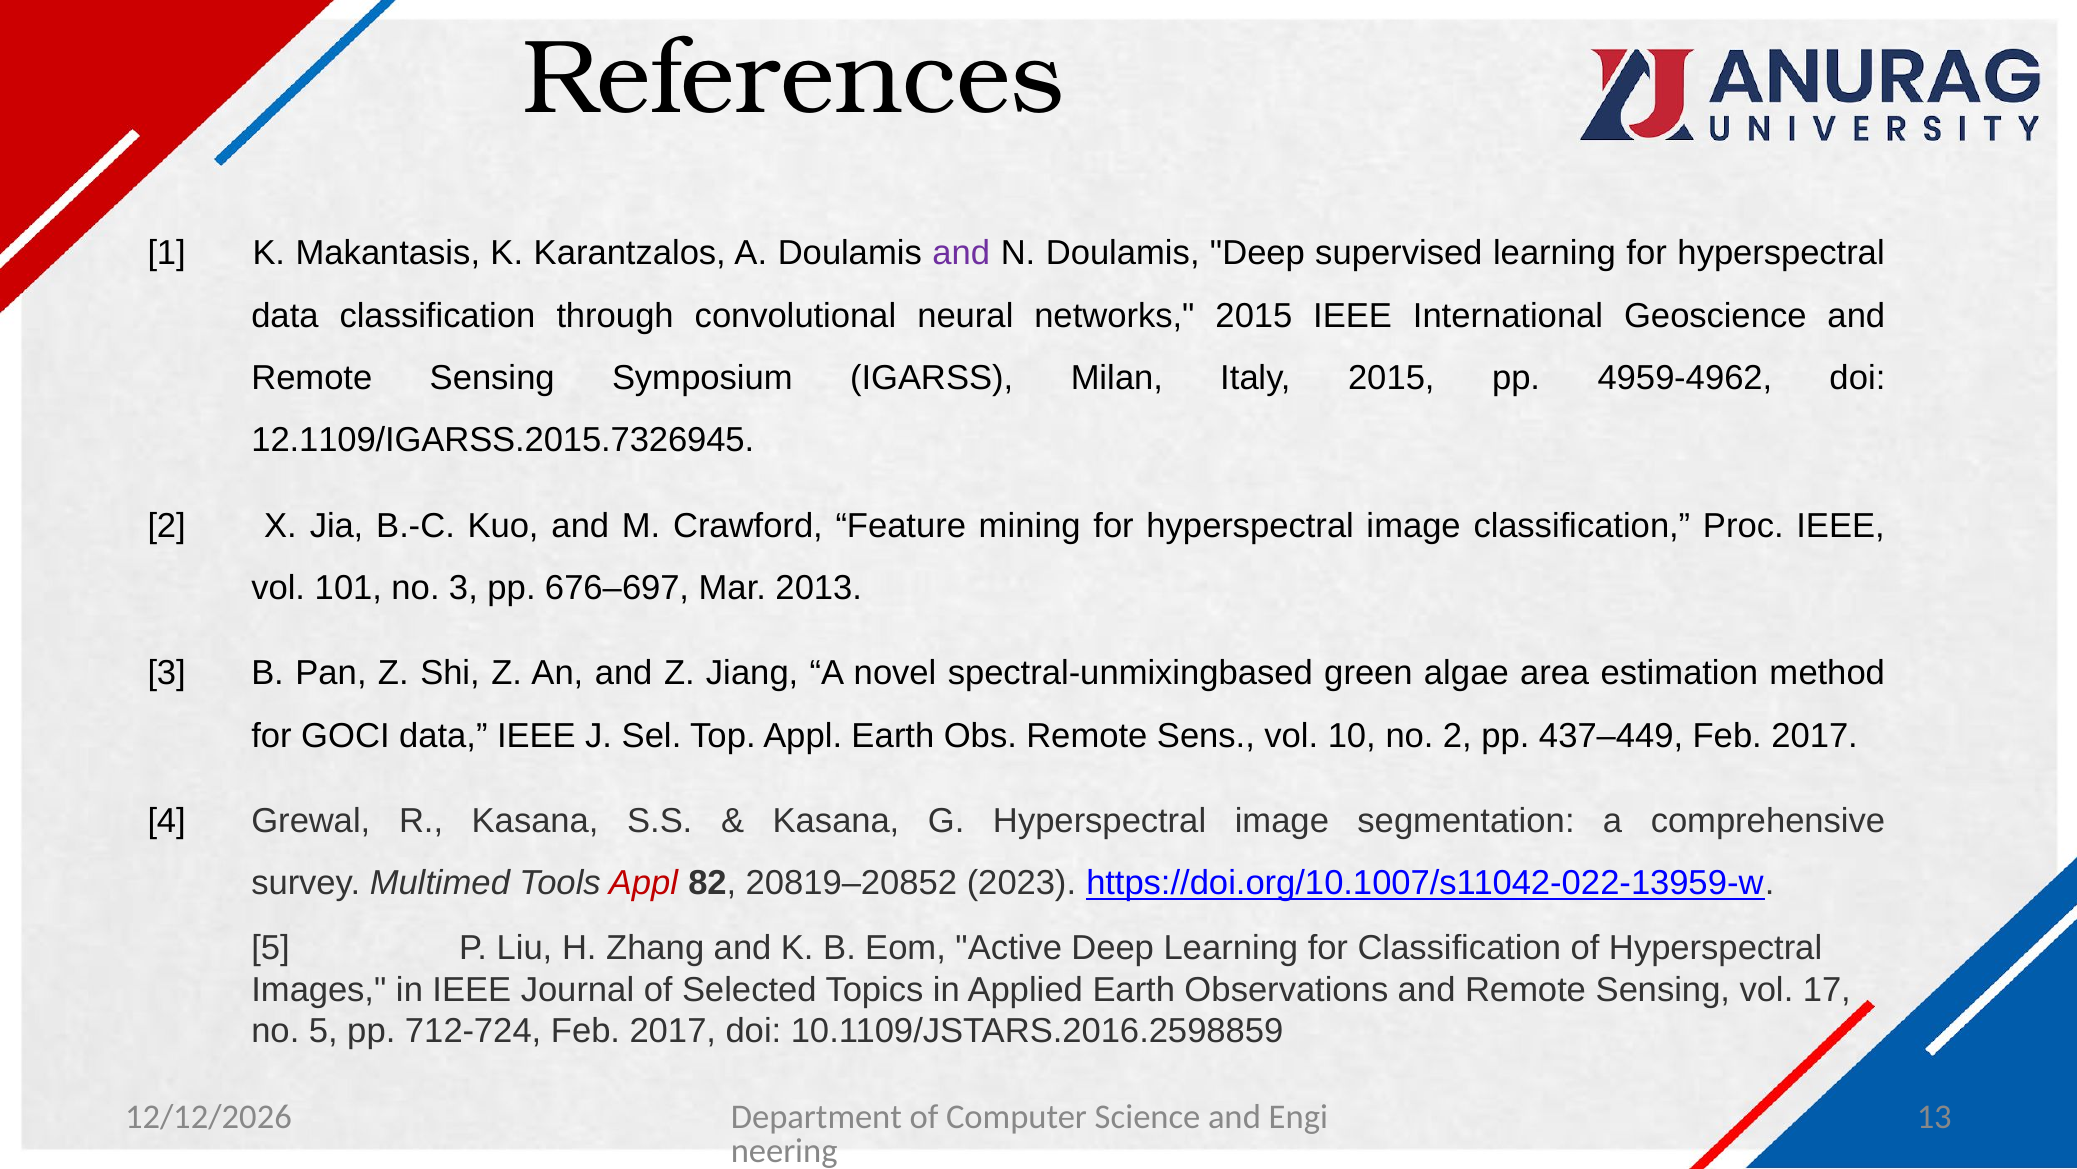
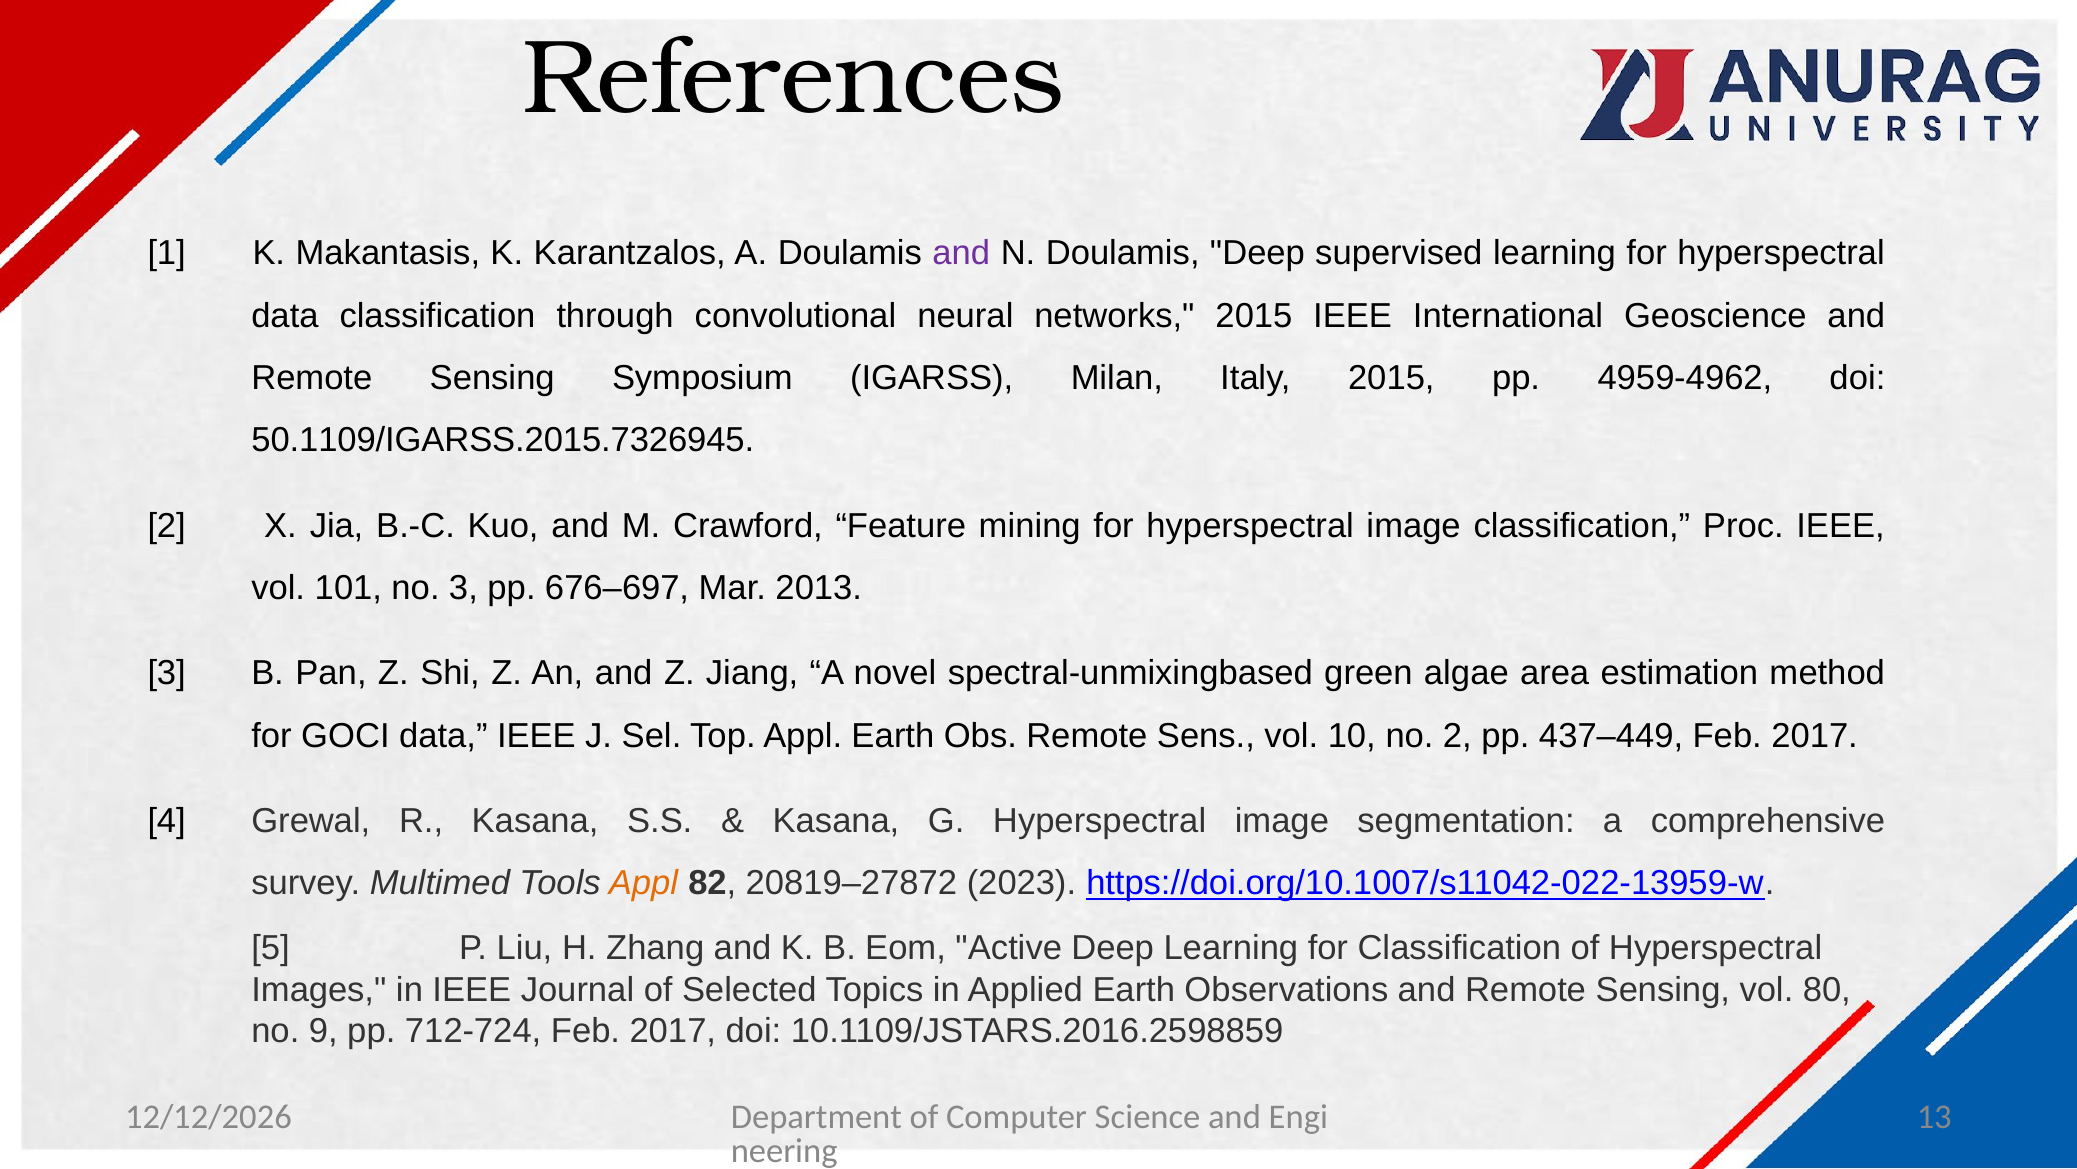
12.1109/IGARSS.2015.7326945: 12.1109/IGARSS.2015.7326945 -> 50.1109/IGARSS.2015.7326945
Appl at (644, 883) colour: red -> orange
20819–20852: 20819–20852 -> 20819–27872
17: 17 -> 80
no 5: 5 -> 9
